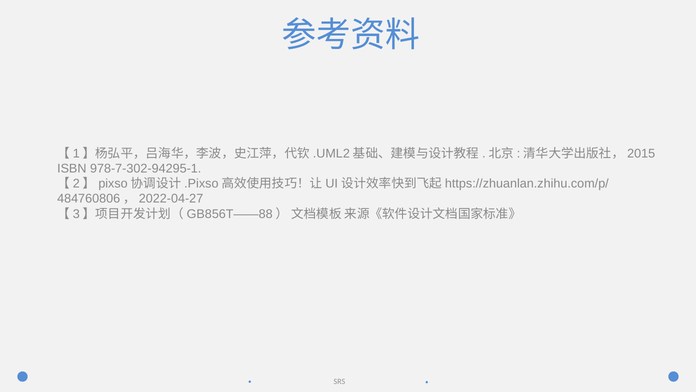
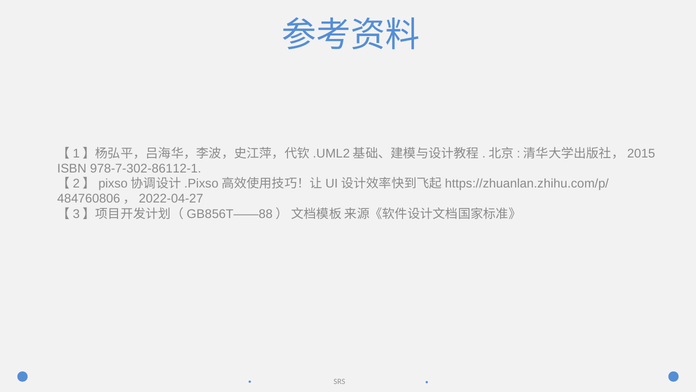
978-7-302-94295-1: 978-7-302-94295-1 -> 978-7-302-86112-1
